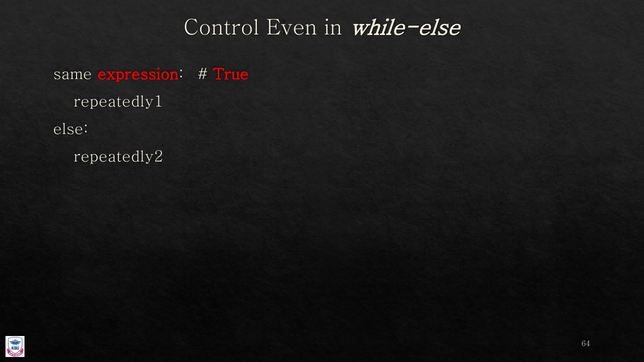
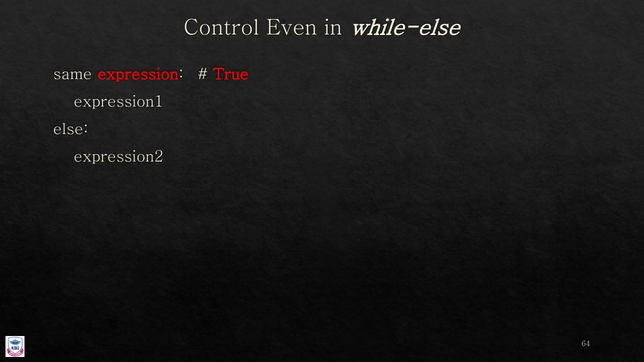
repeatedly1: repeatedly1 -> expression1
repeatedly2: repeatedly2 -> expression2
